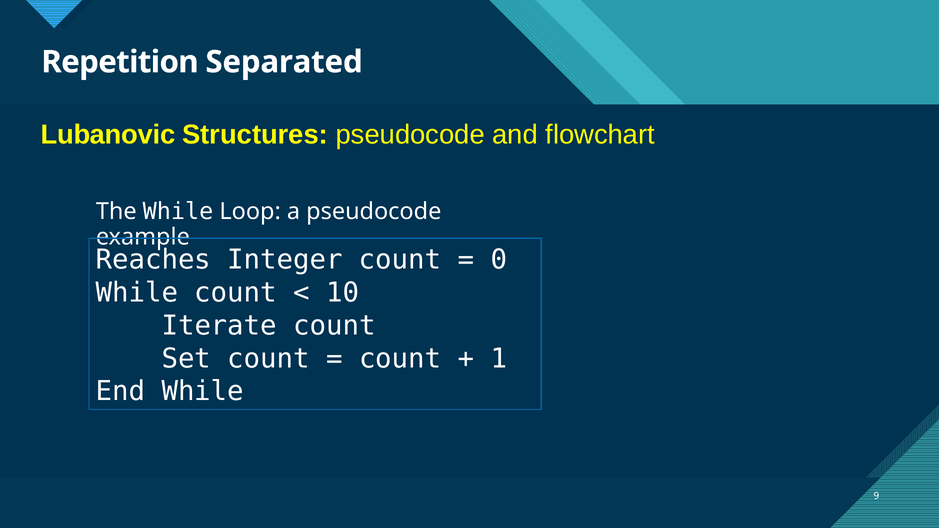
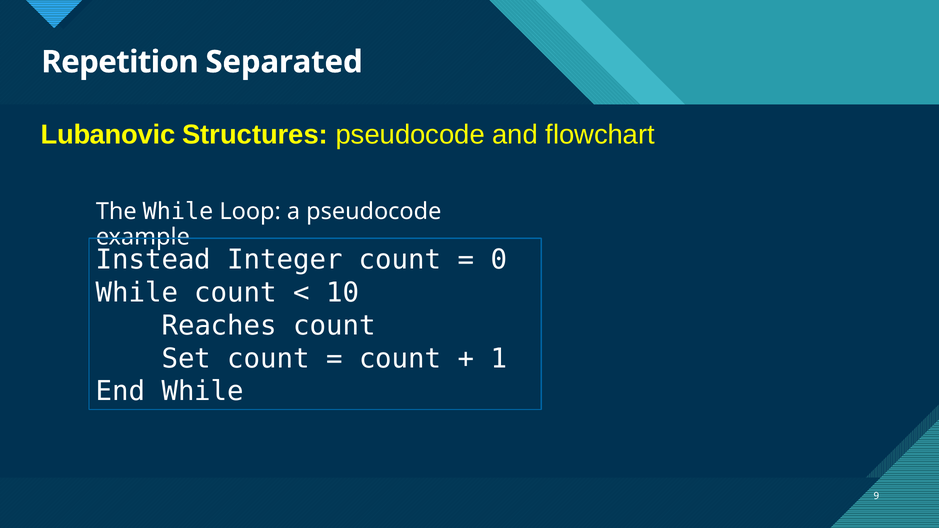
Reaches: Reaches -> Instead
Iterate: Iterate -> Reaches
